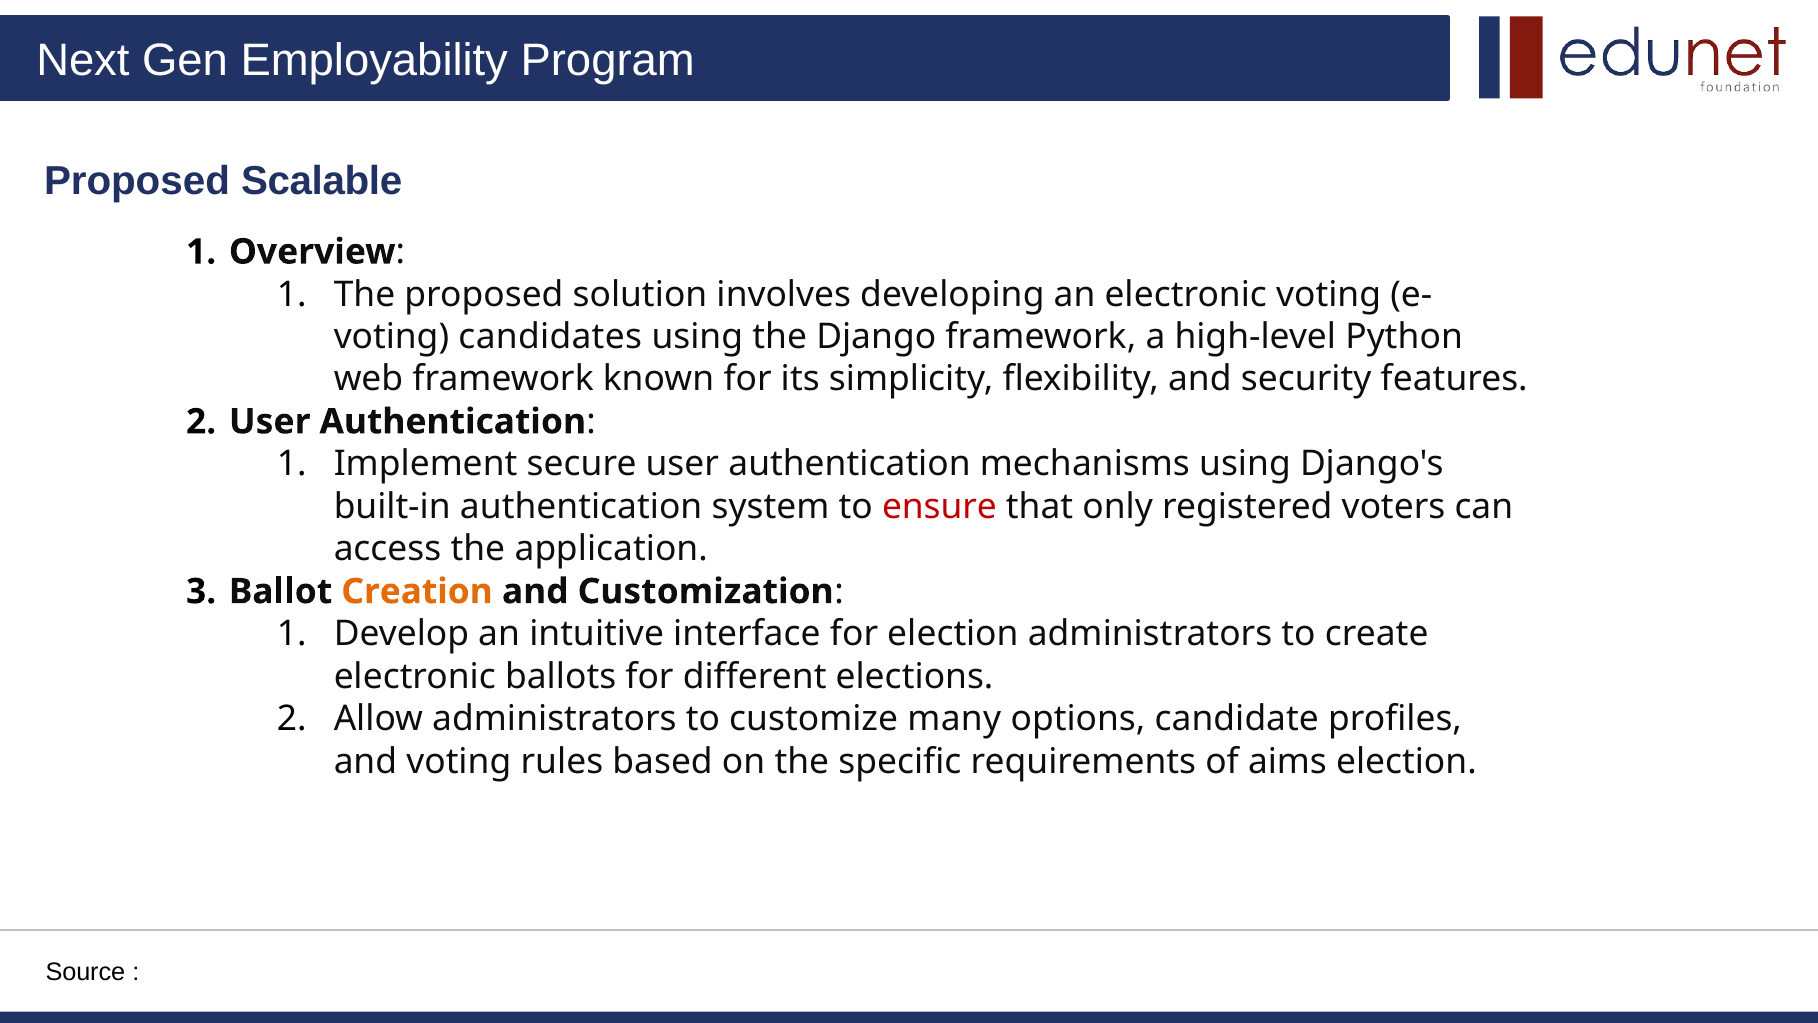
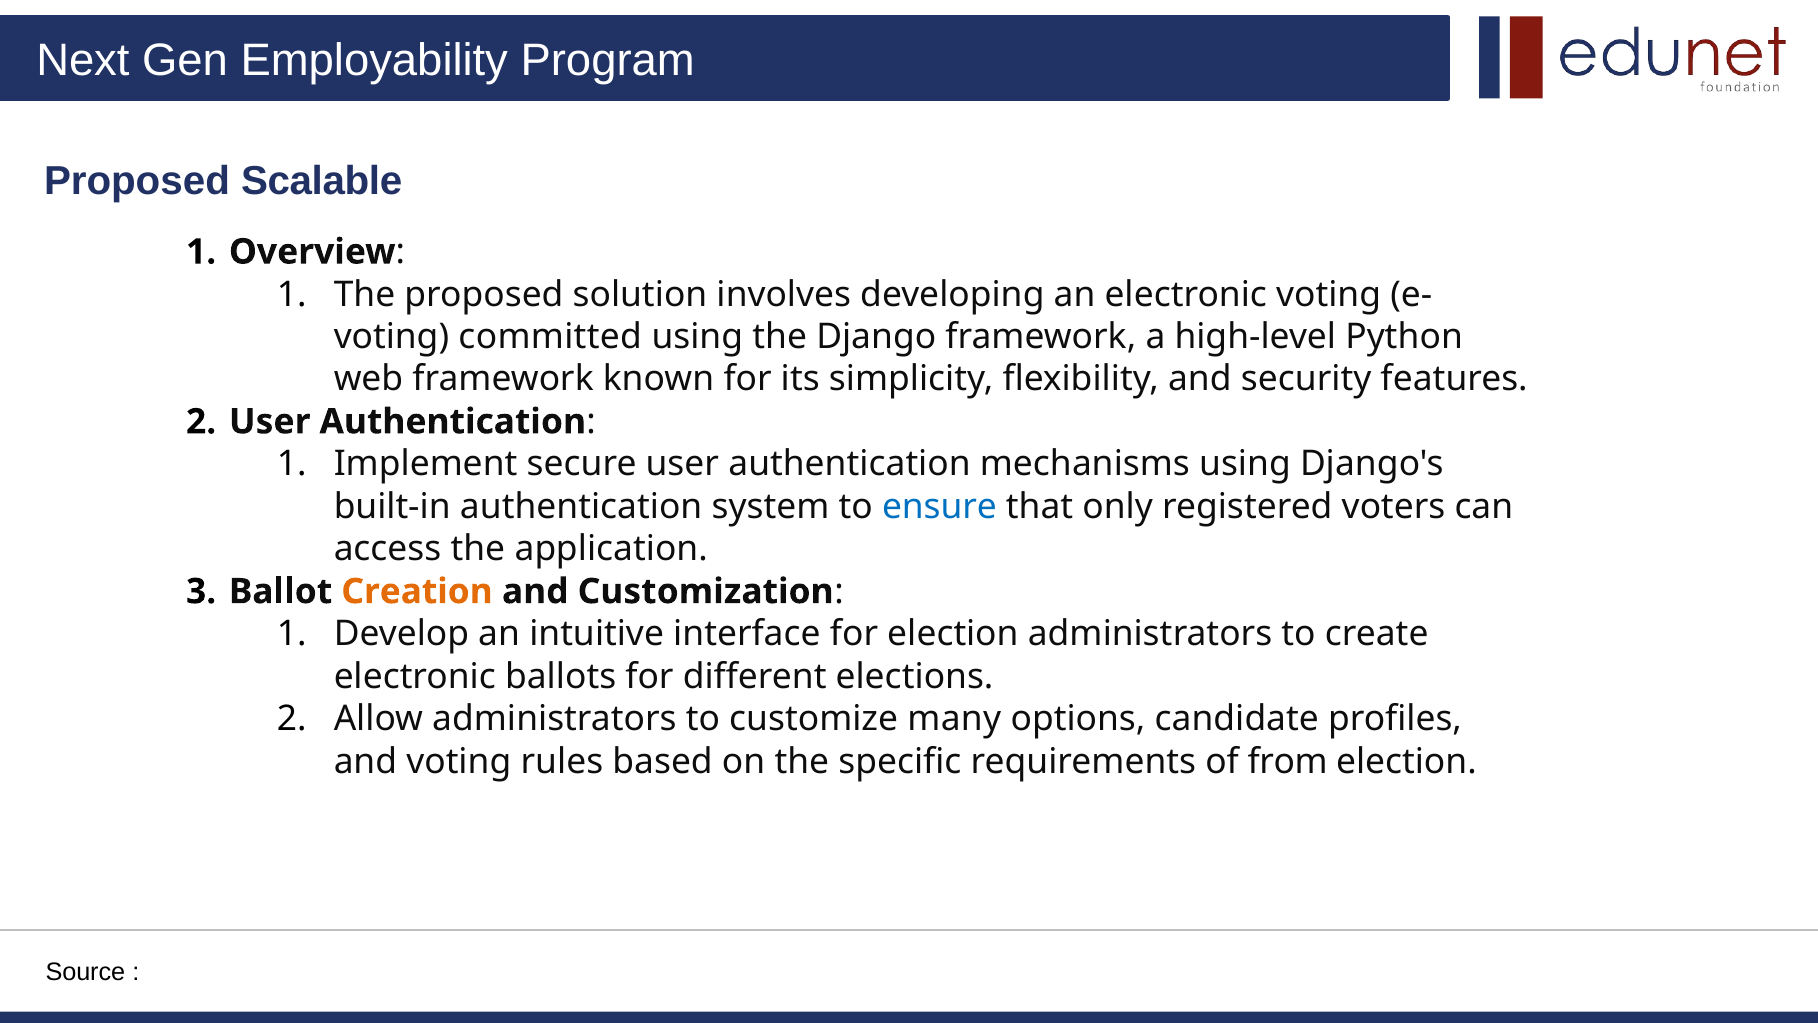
candidates: candidates -> committed
ensure colour: red -> blue
aims: aims -> from
